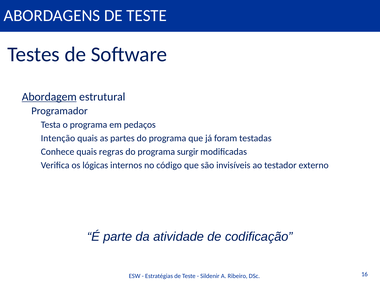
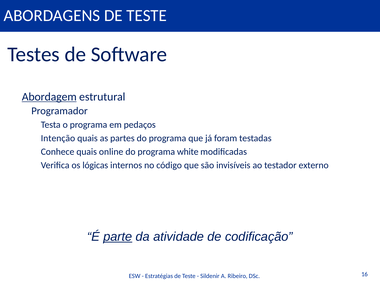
regras: regras -> online
surgir: surgir -> white
parte underline: none -> present
